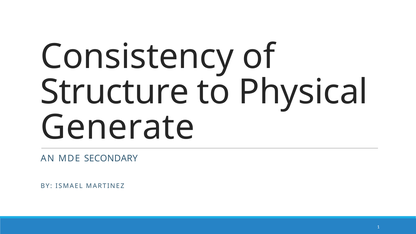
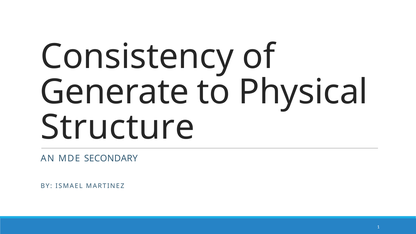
Structure: Structure -> Generate
Generate: Generate -> Structure
